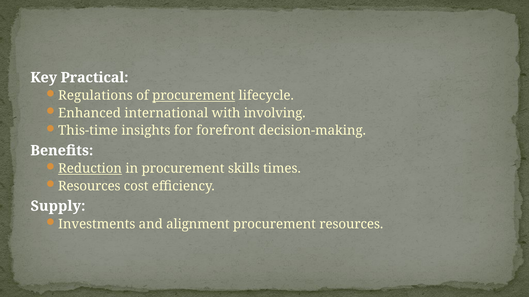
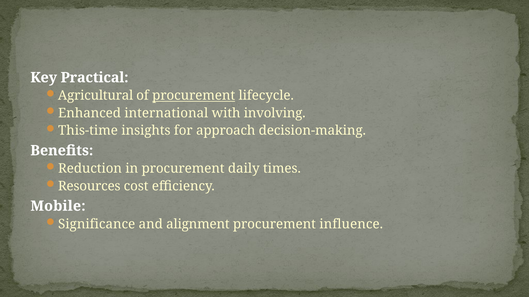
Regulations: Regulations -> Agricultural
forefront: forefront -> approach
Reduction underline: present -> none
skills: skills -> daily
Supply: Supply -> Mobile
Investments: Investments -> Significance
procurement resources: resources -> influence
